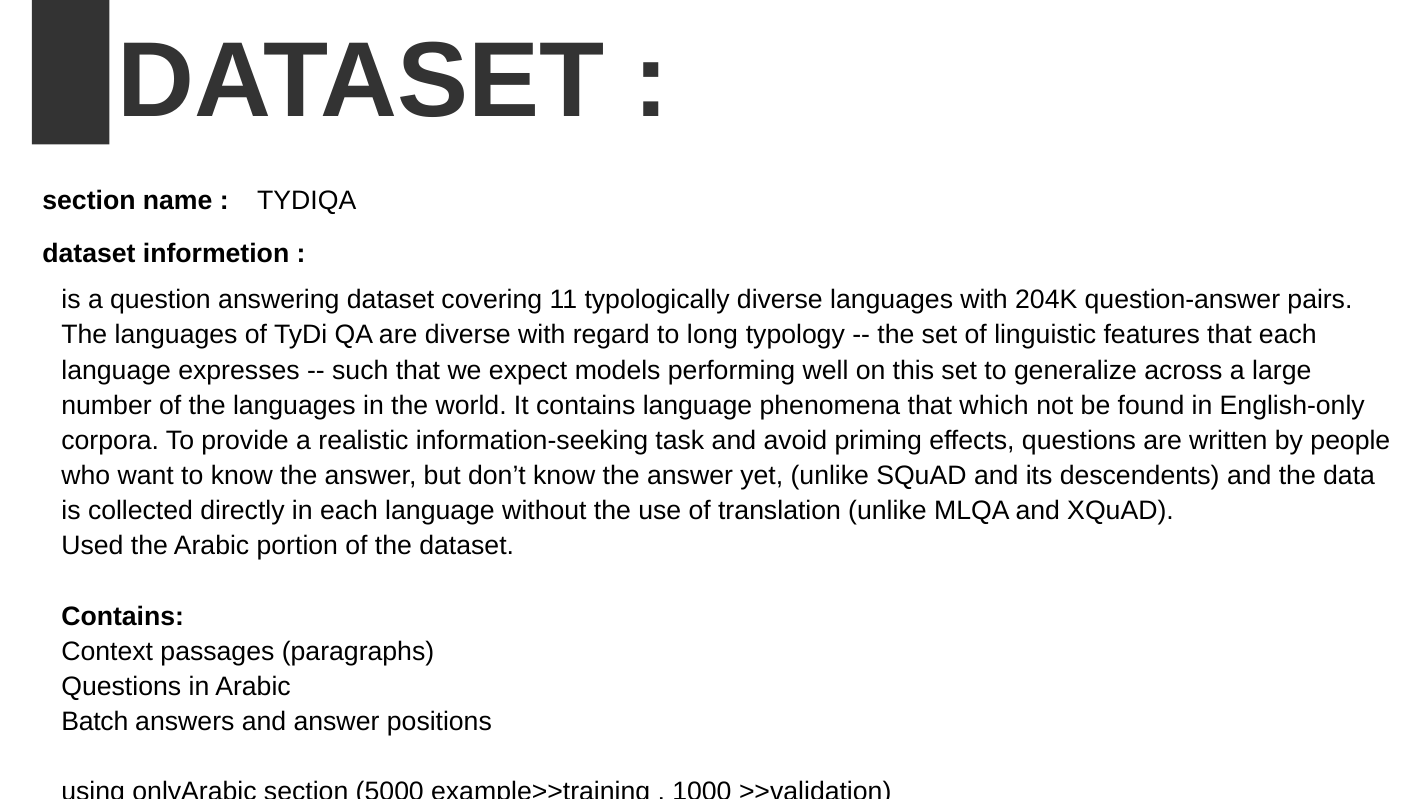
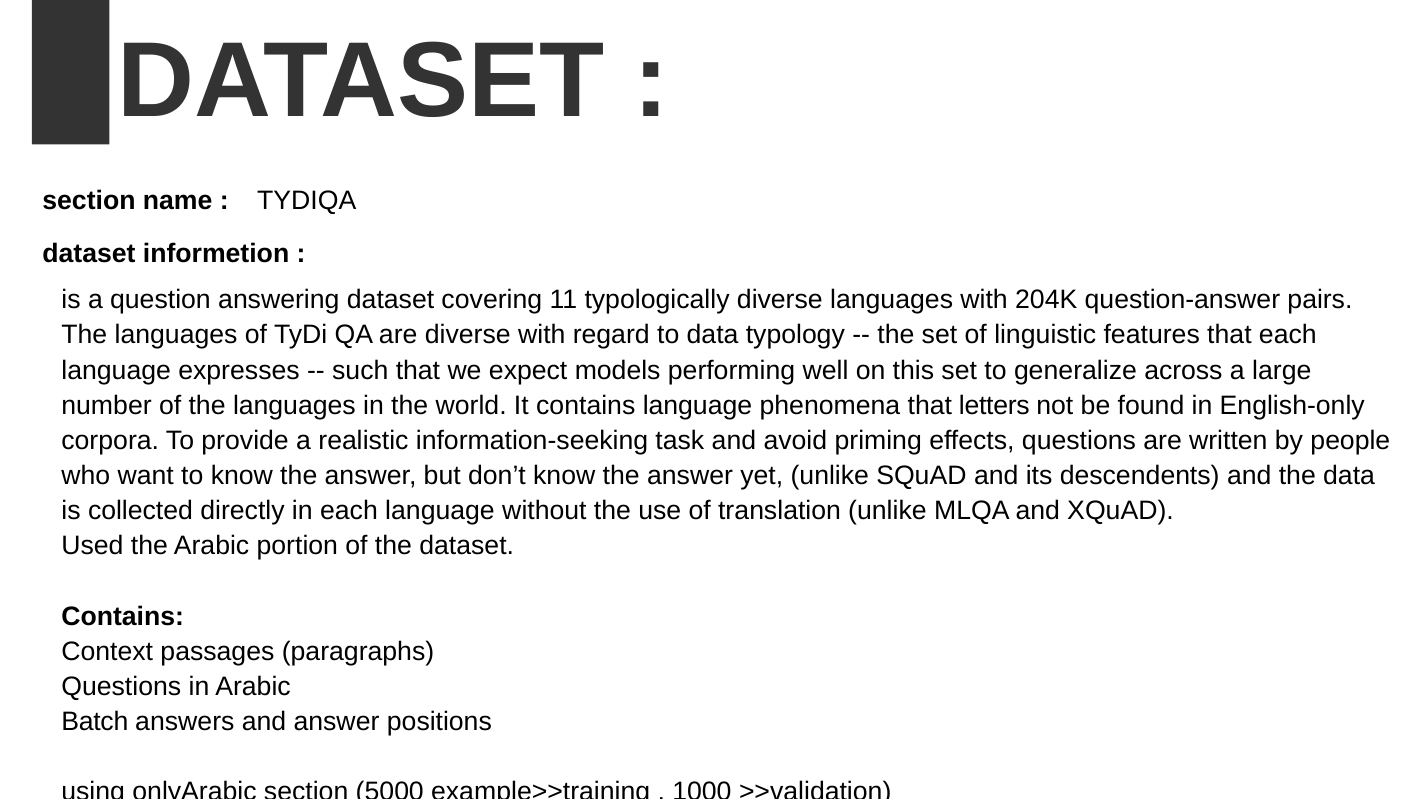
to long: long -> data
which: which -> letters
